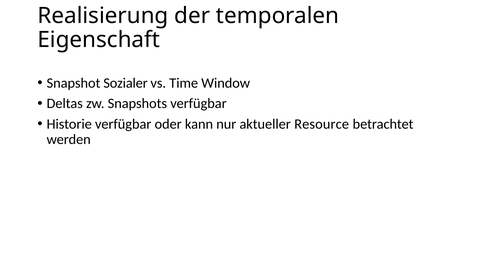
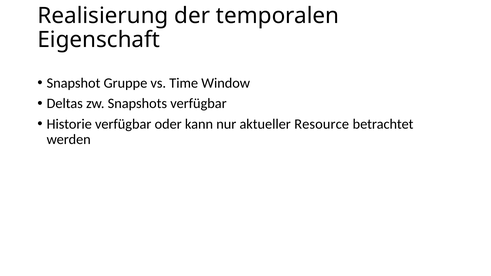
Sozialer: Sozialer -> Gruppe
